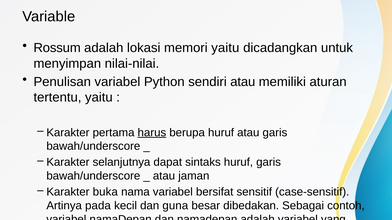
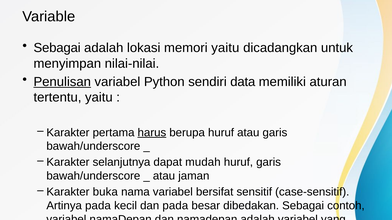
Rossum at (57, 48): Rossum -> Sebagai
Penulisan underline: none -> present
sendiri atau: atau -> data
sintaks: sintaks -> mudah
dan guna: guna -> pada
